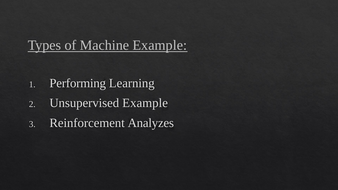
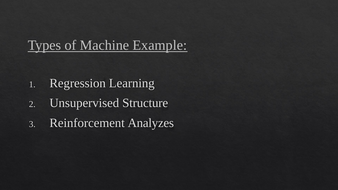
Performing: Performing -> Regression
Unsupervised Example: Example -> Structure
